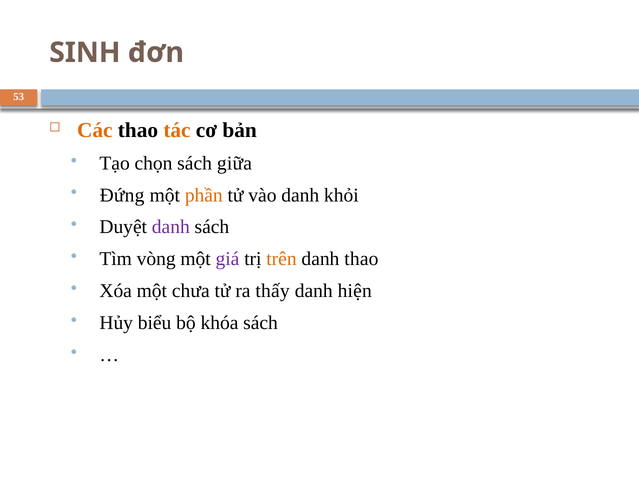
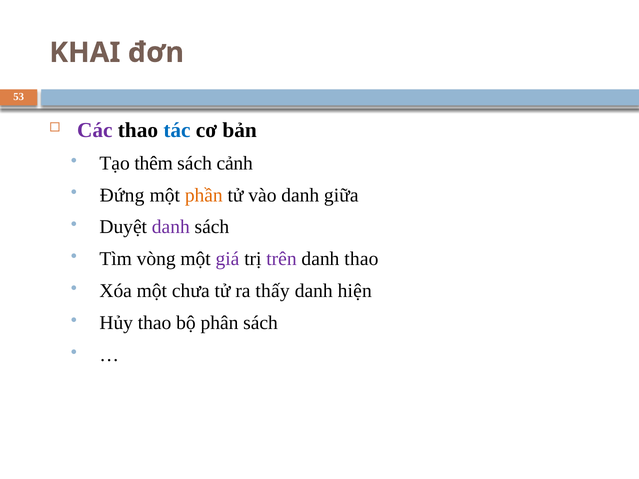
SINH: SINH -> KHAI
Các colour: orange -> purple
tác colour: orange -> blue
chọn: chọn -> thêm
giữa: giữa -> cảnh
khỏi: khỏi -> giữa
trên colour: orange -> purple
Hủy biểu: biểu -> thao
khóa: khóa -> phân
